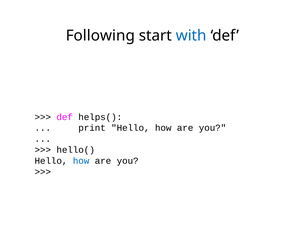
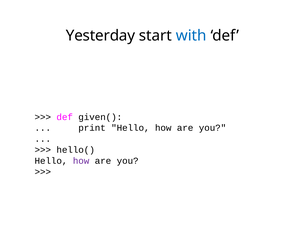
Following: Following -> Yesterday
helps(: helps( -> given(
how at (81, 161) colour: blue -> purple
